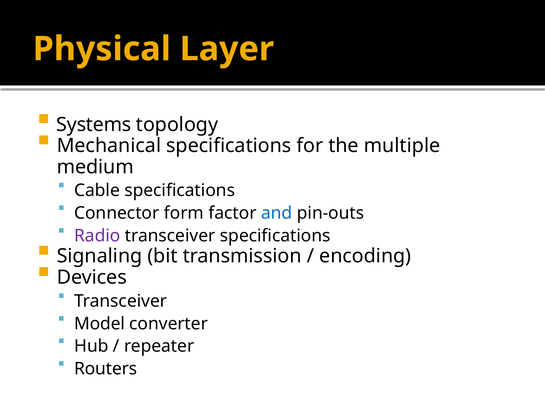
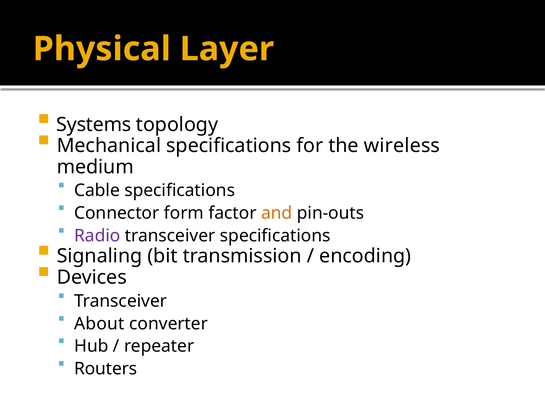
multiple: multiple -> wireless
and colour: blue -> orange
Model: Model -> About
